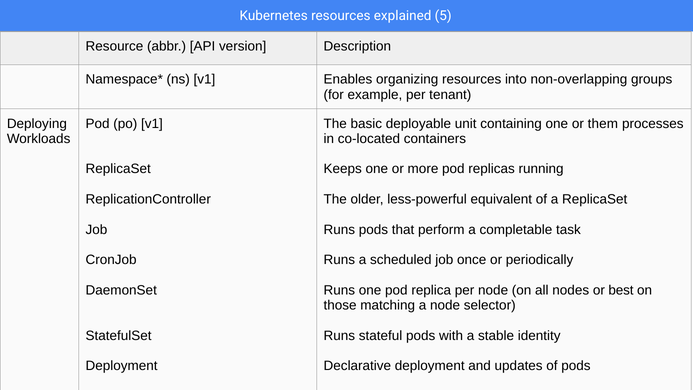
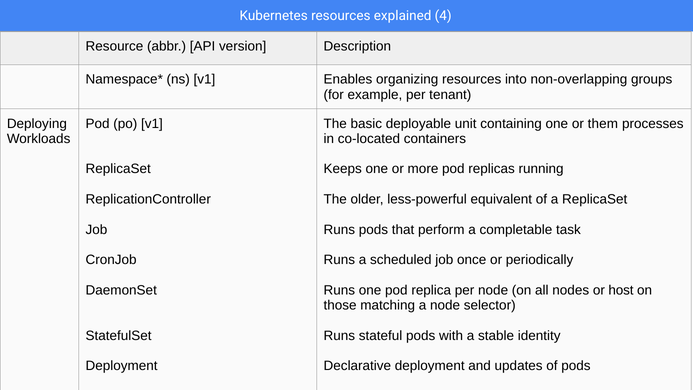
5: 5 -> 4
best: best -> host
